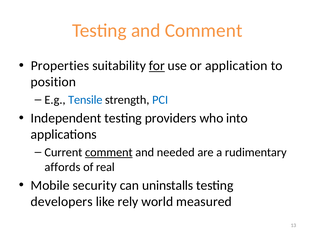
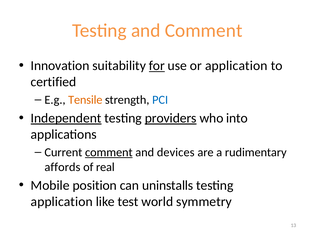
Properties: Properties -> Innovation
position: position -> certified
Tensile colour: blue -> orange
Independent underline: none -> present
providers underline: none -> present
needed: needed -> devices
security: security -> position
developers at (62, 202): developers -> application
rely: rely -> test
measured: measured -> symmetry
